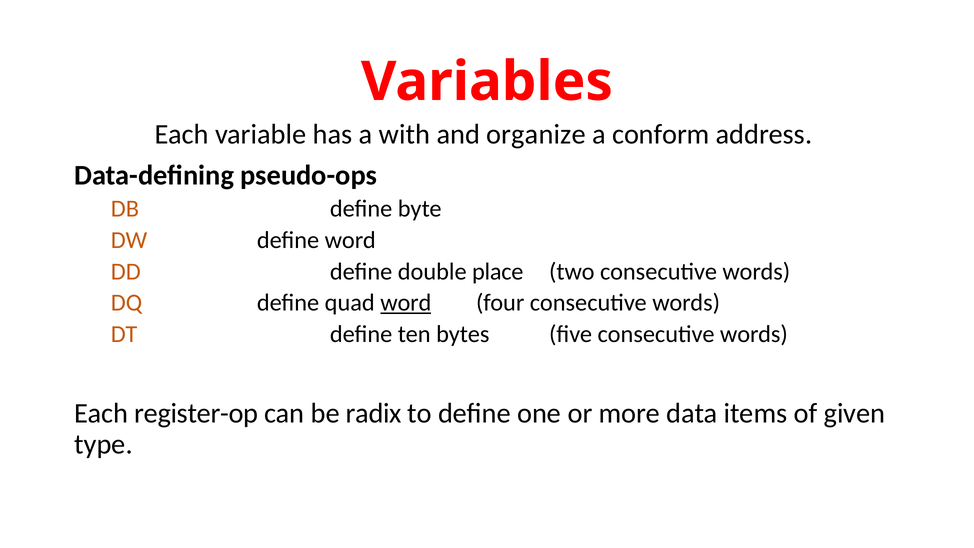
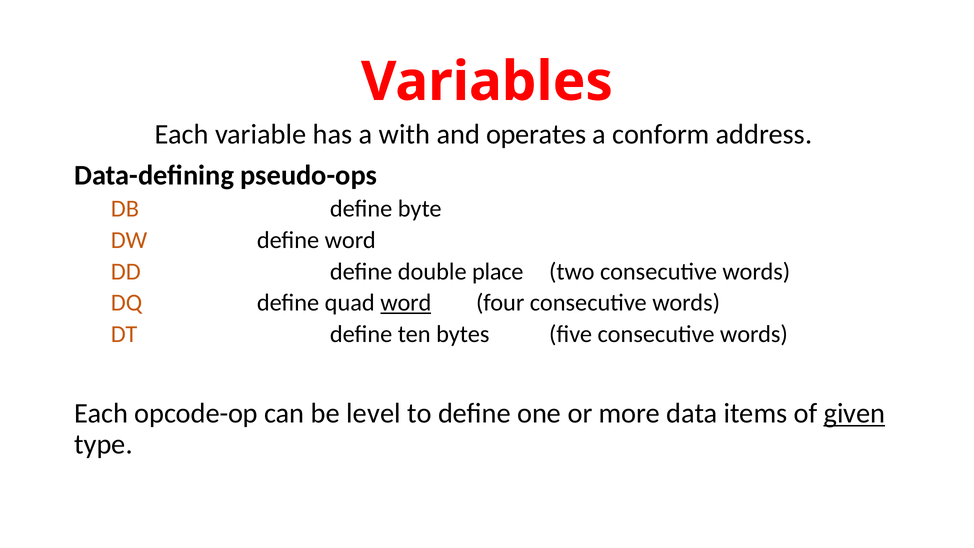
organize: organize -> operates
register-op: register-op -> opcode-op
radix: radix -> level
given underline: none -> present
